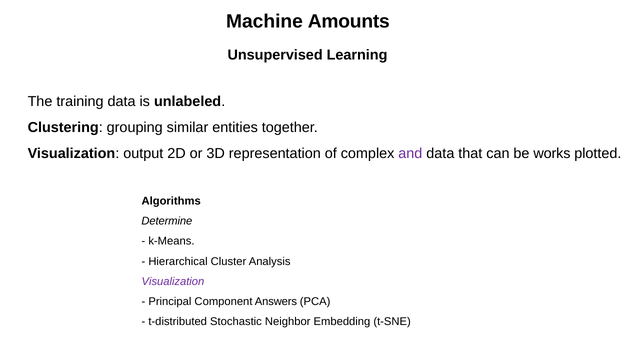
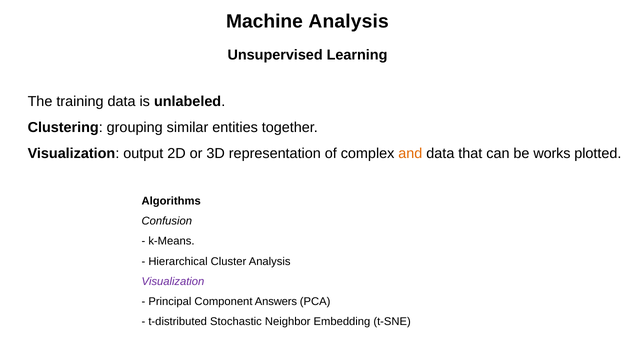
Machine Amounts: Amounts -> Analysis
and colour: purple -> orange
Determine: Determine -> Confusion
